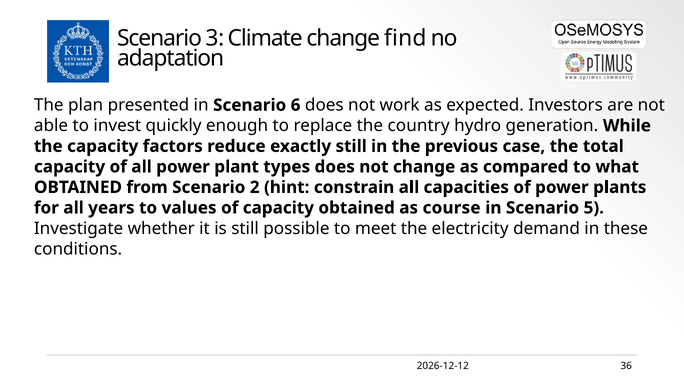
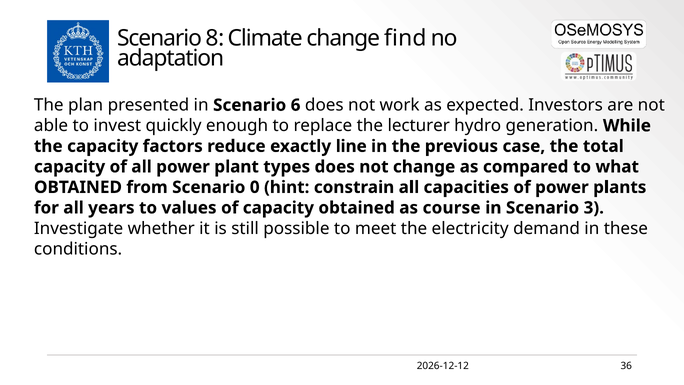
3: 3 -> 8
country: country -> lecturer
exactly still: still -> line
2: 2 -> 0
5: 5 -> 3
